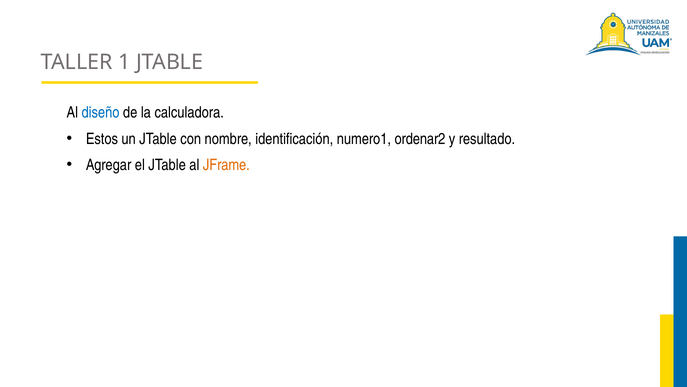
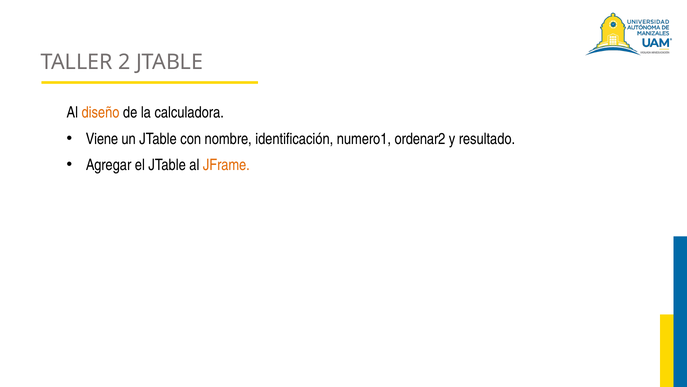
1: 1 -> 2
diseño colour: blue -> orange
Estos: Estos -> Viene
